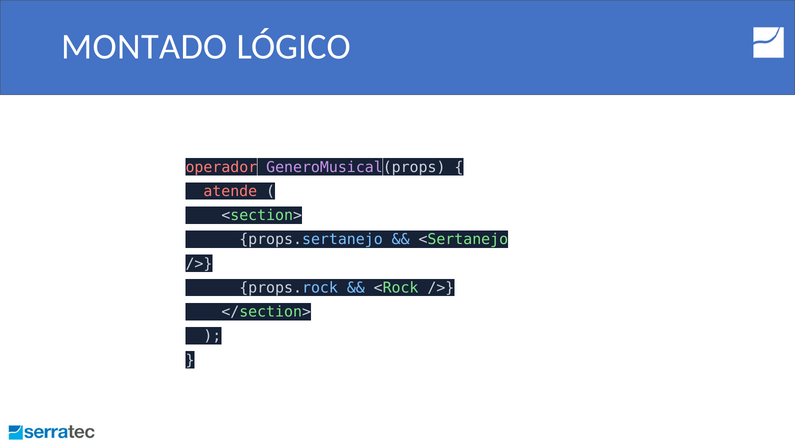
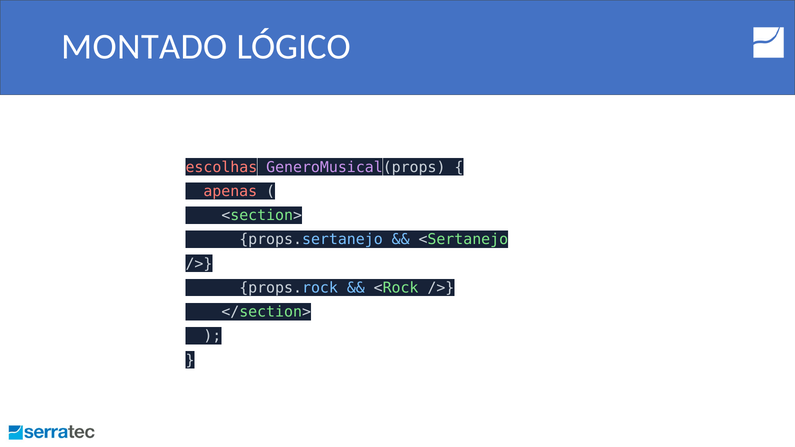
operador: operador -> escolhas
atende: atende -> apenas
